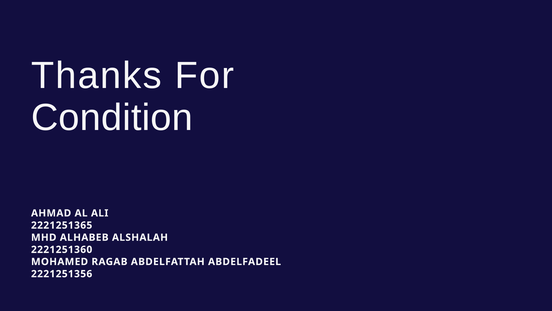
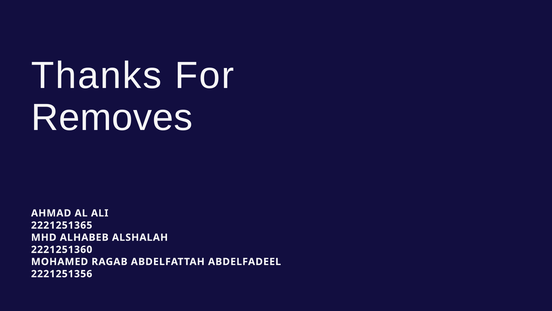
Condition: Condition -> Removes
